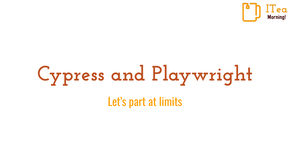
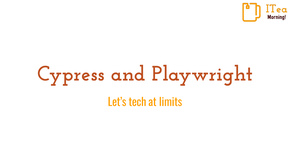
part: part -> tech
